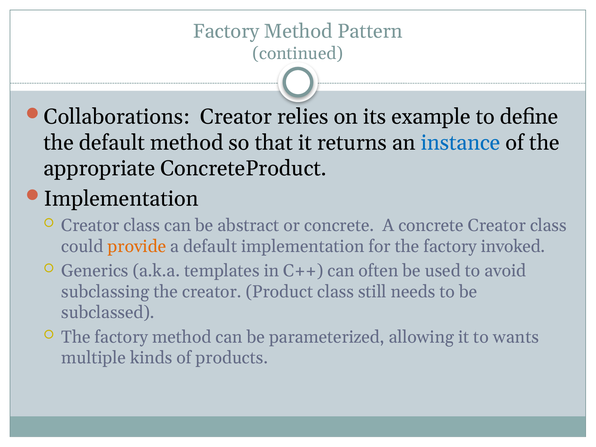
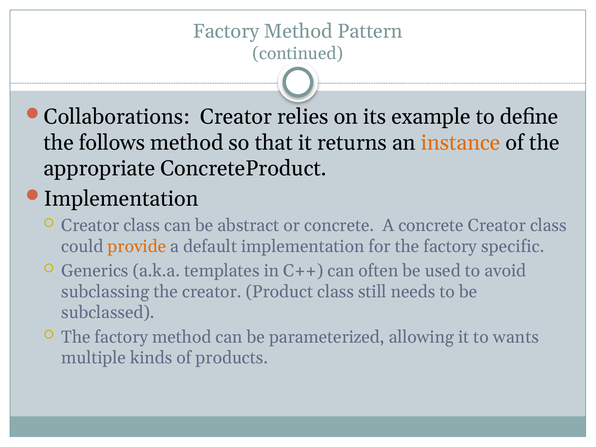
the default: default -> follows
instance colour: blue -> orange
invoked: invoked -> specific
